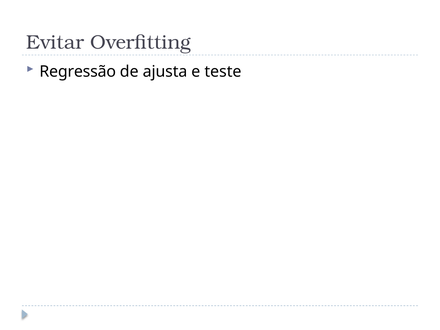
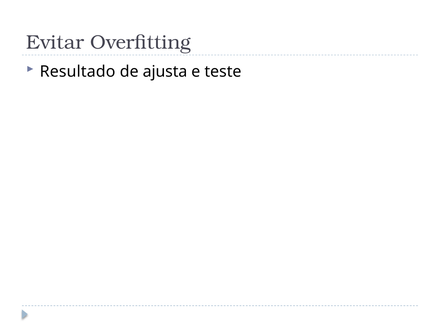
Regressão: Regressão -> Resultado
